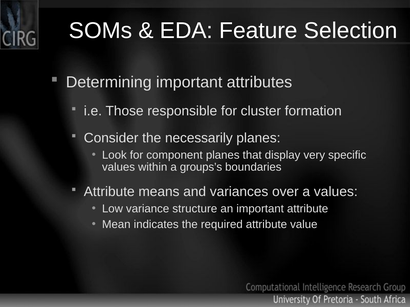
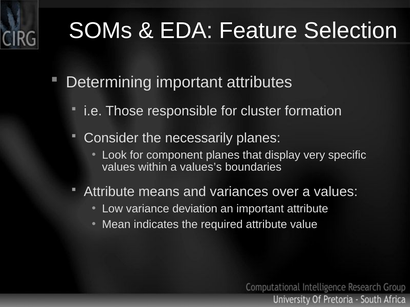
groups’s: groups’s -> values’s
structure: structure -> deviation
